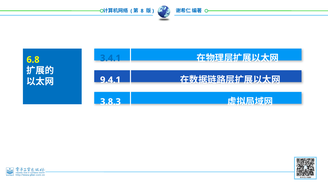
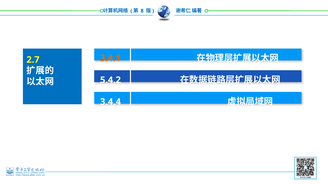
3.4.1 colour: blue -> orange
6.8: 6.8 -> 2.7
9.4.1: 9.4.1 -> 5.4.2
3.8.3: 3.8.3 -> 3.4.4
